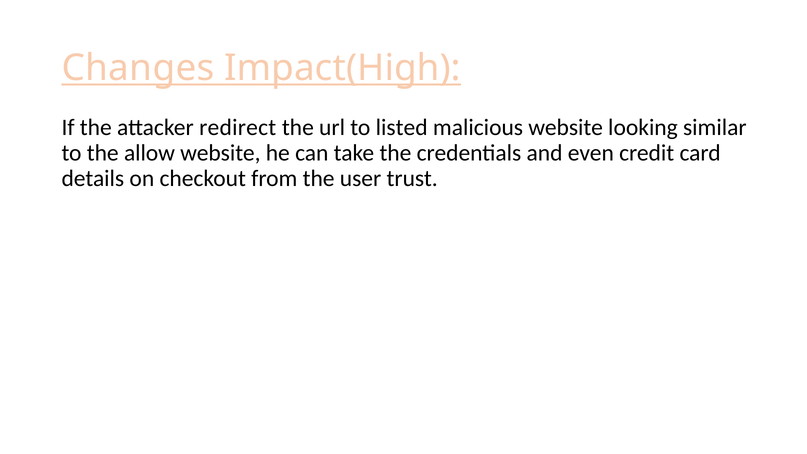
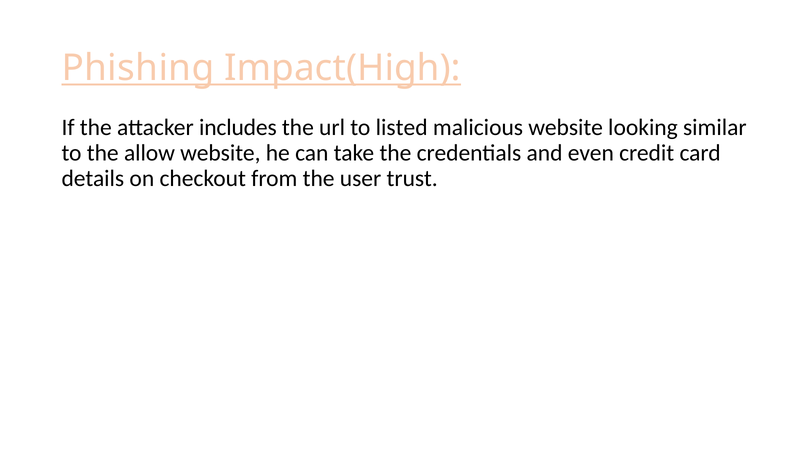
Changes: Changes -> Phishing
redirect: redirect -> includes
